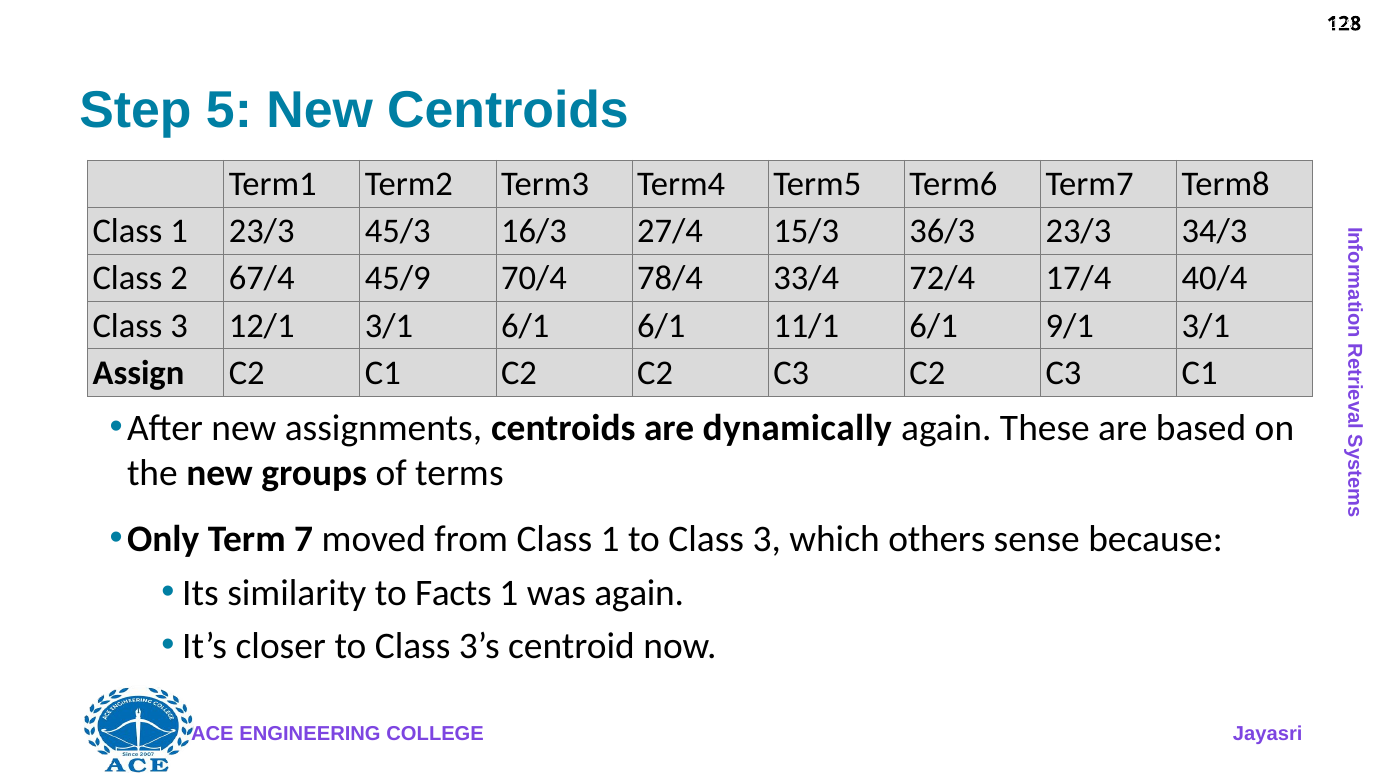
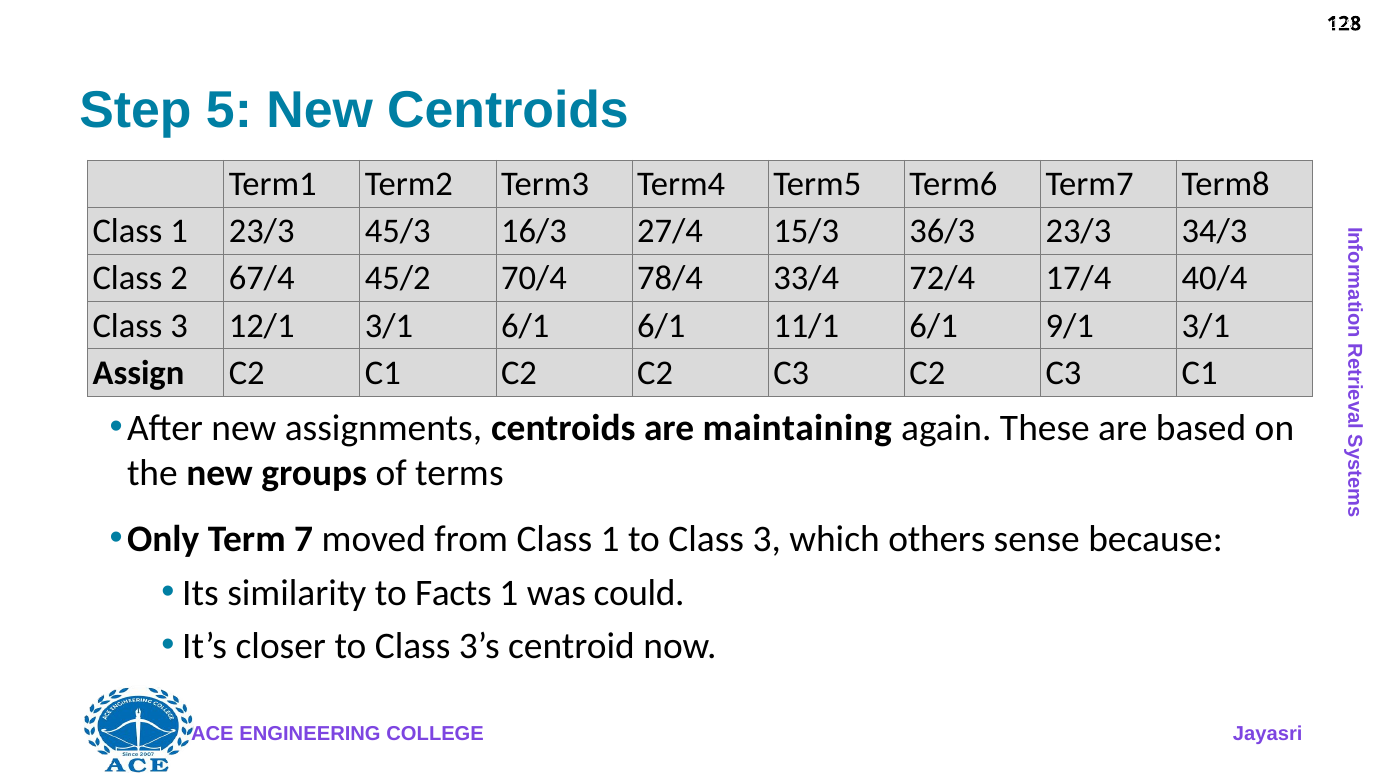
45/9: 45/9 -> 45/2
dynamically: dynamically -> maintaining
was again: again -> could
